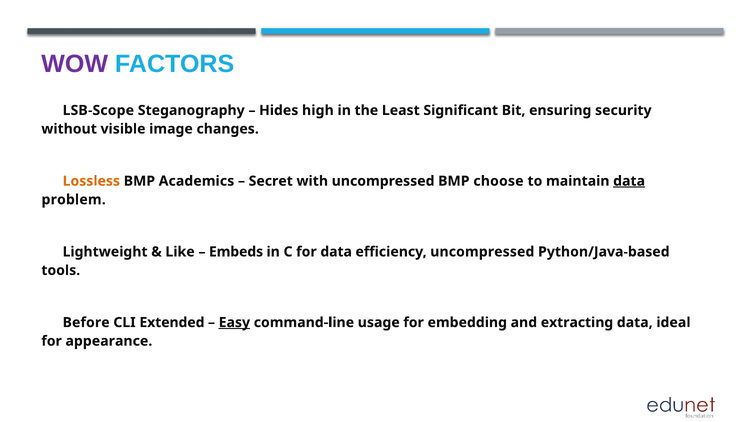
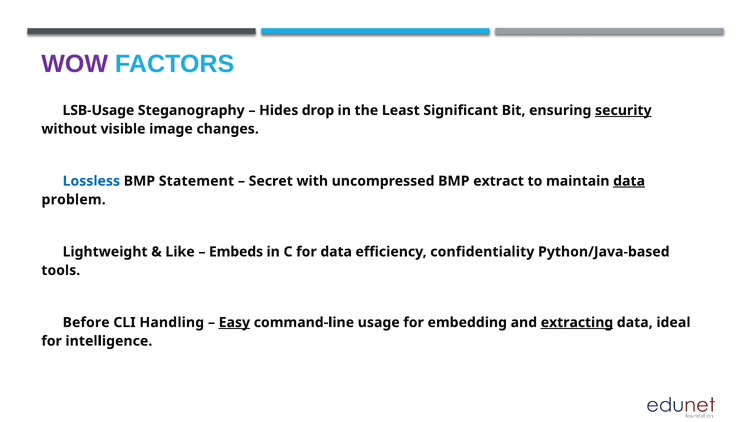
LSB-Scope: LSB-Scope -> LSB-Usage
high: high -> drop
security underline: none -> present
Lossless colour: orange -> blue
Academics: Academics -> Statement
choose: choose -> extract
efficiency uncompressed: uncompressed -> confidentiality
Extended: Extended -> Handling
extracting underline: none -> present
appearance: appearance -> intelligence
